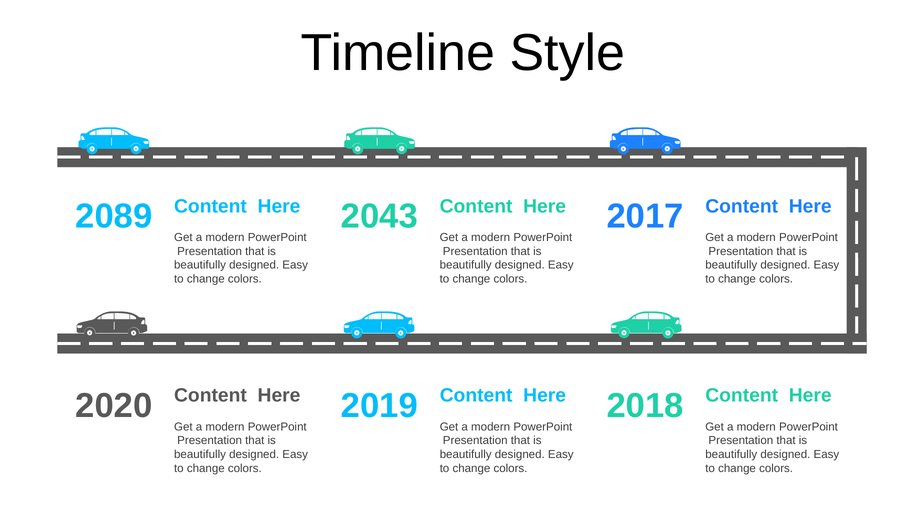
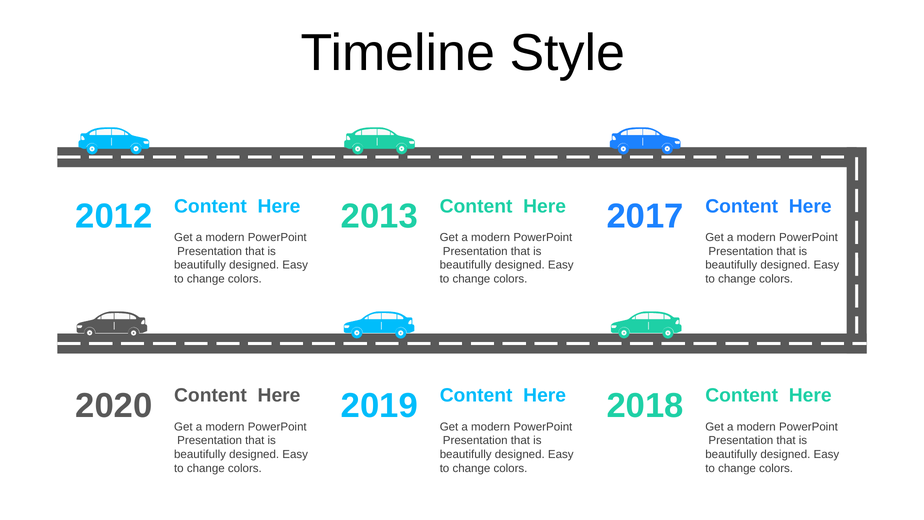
2089: 2089 -> 2012
2043: 2043 -> 2013
